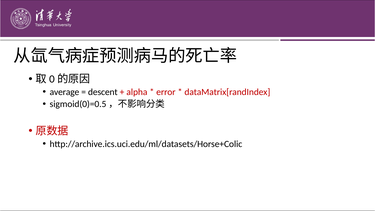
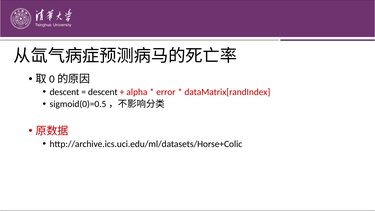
average at (64, 92): average -> descent
